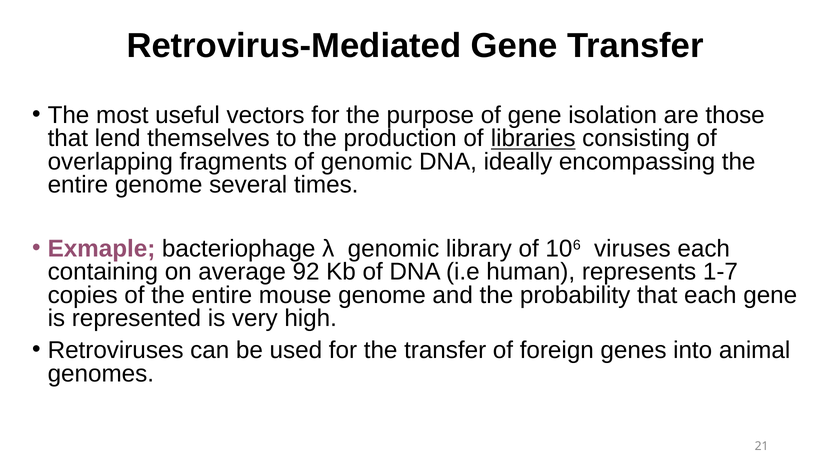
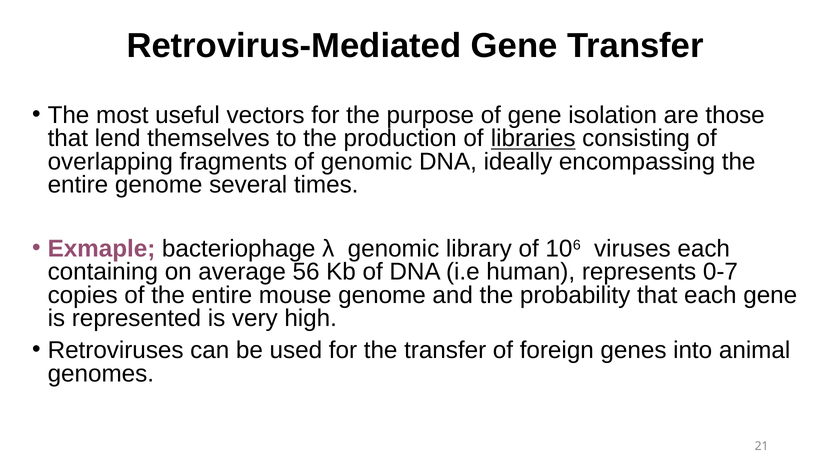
92: 92 -> 56
1-7: 1-7 -> 0-7
